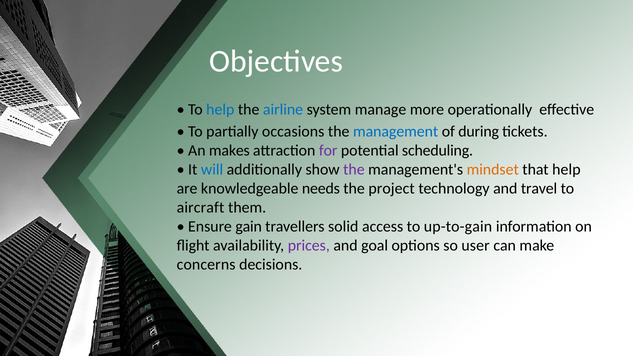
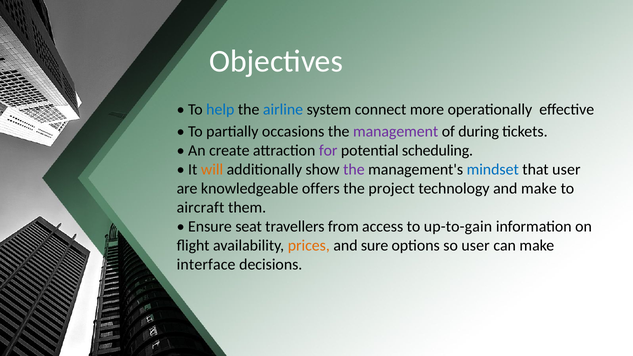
manage: manage -> connect
management colour: blue -> purple
makes: makes -> create
will colour: blue -> orange
mindset colour: orange -> blue
that help: help -> user
needs: needs -> offers
and travel: travel -> make
gain: gain -> seat
solid: solid -> from
prices colour: purple -> orange
goal: goal -> sure
concerns: concerns -> interface
